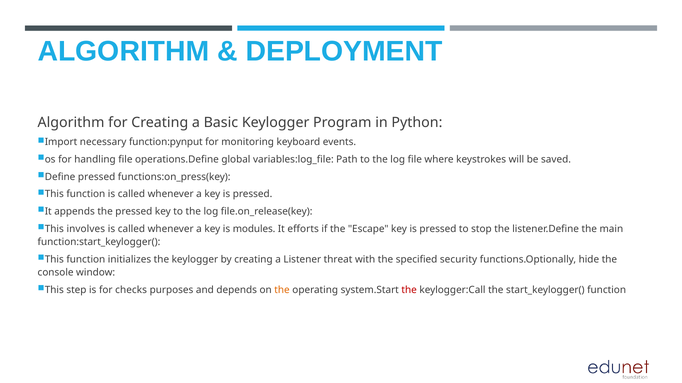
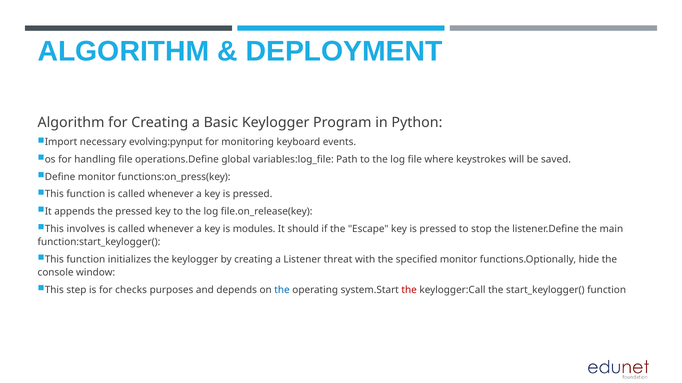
function:pynput: function:pynput -> evolving:pynput
Define pressed: pressed -> monitor
efforts: efforts -> should
specified security: security -> monitor
the at (282, 290) colour: orange -> blue
